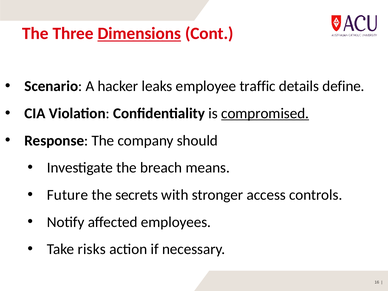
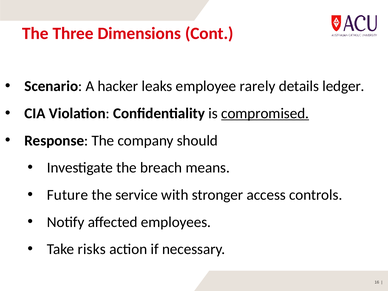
Dimensions underline: present -> none
traffic: traffic -> rarely
define: define -> ledger
secrets: secrets -> service
